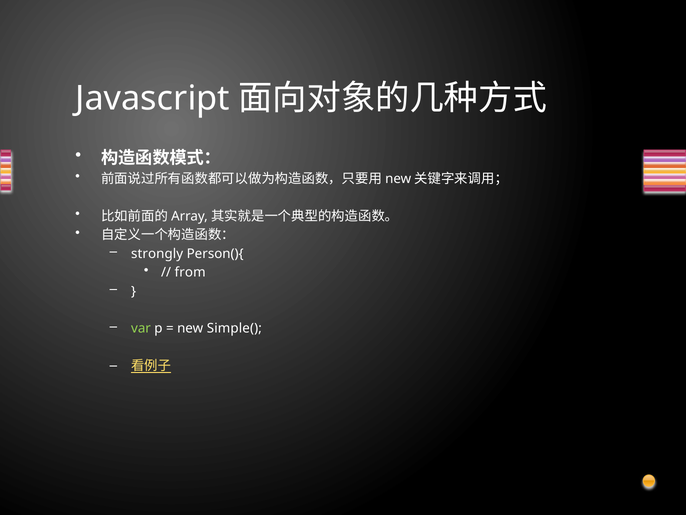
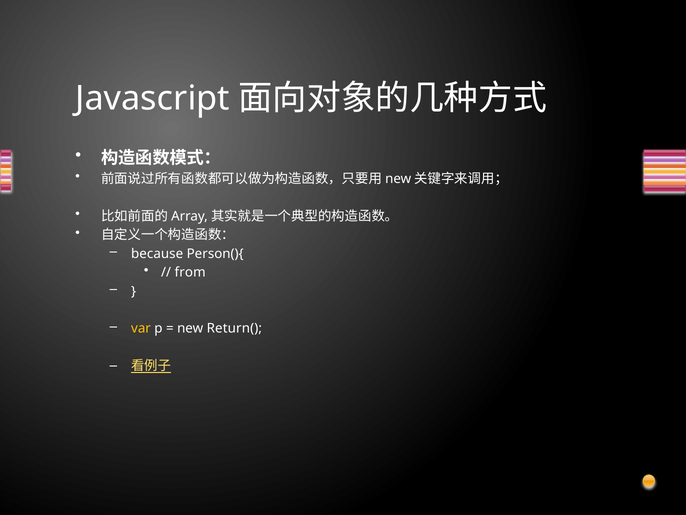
strongly: strongly -> because
var colour: light green -> yellow
Simple(: Simple( -> Return(
